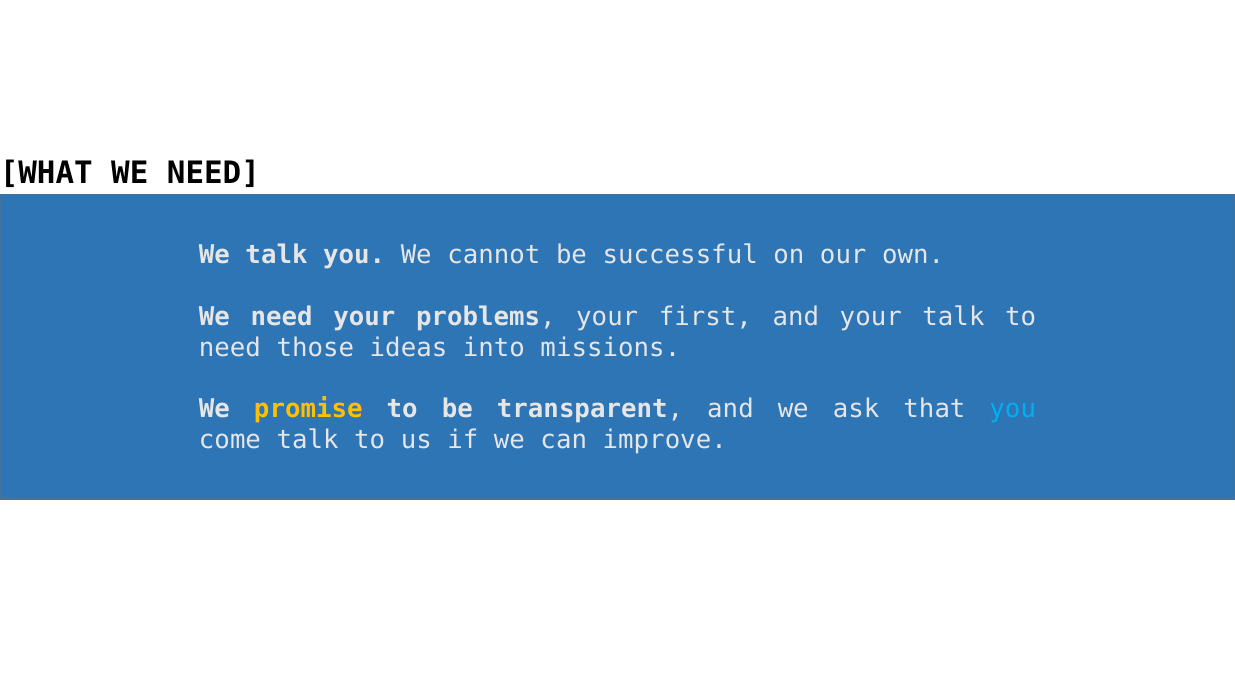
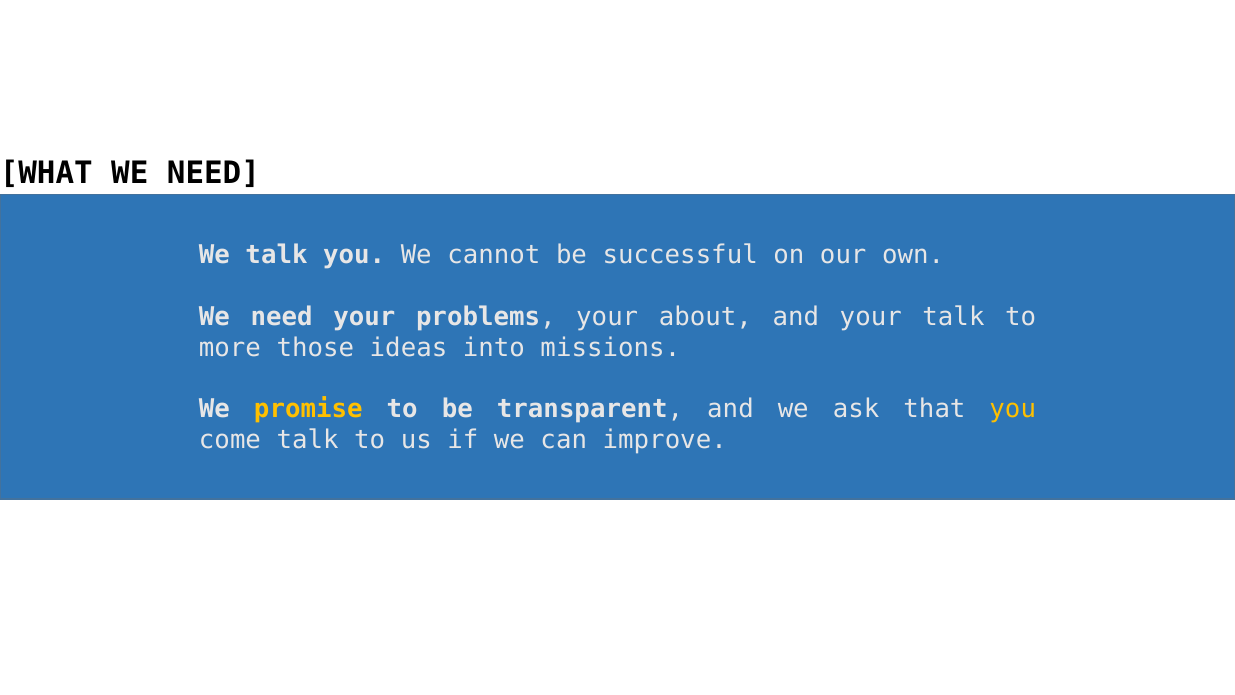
first: first -> about
need at (230, 347): need -> more
you at (1013, 409) colour: light blue -> yellow
